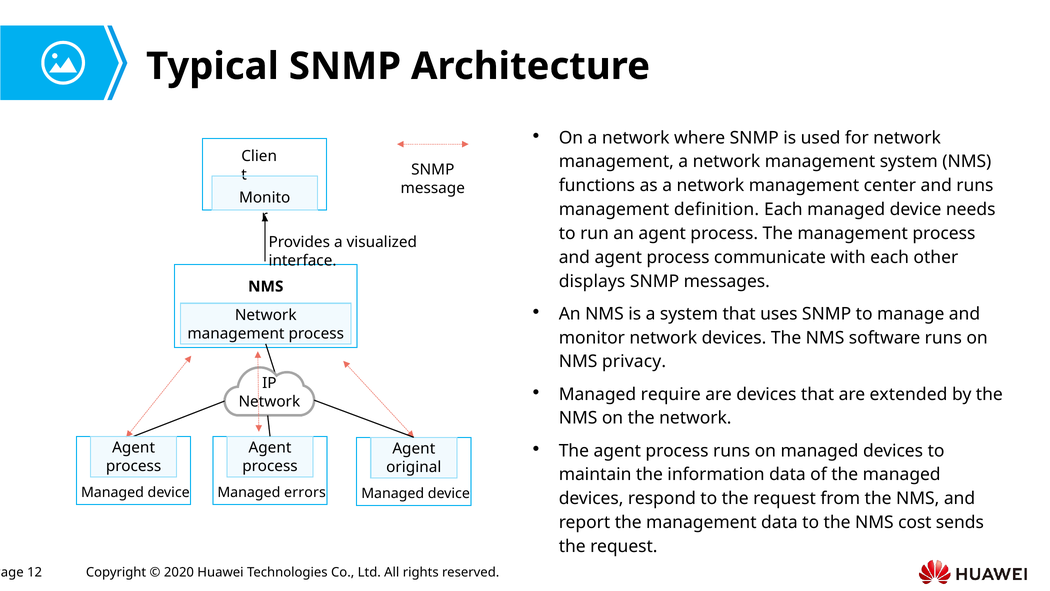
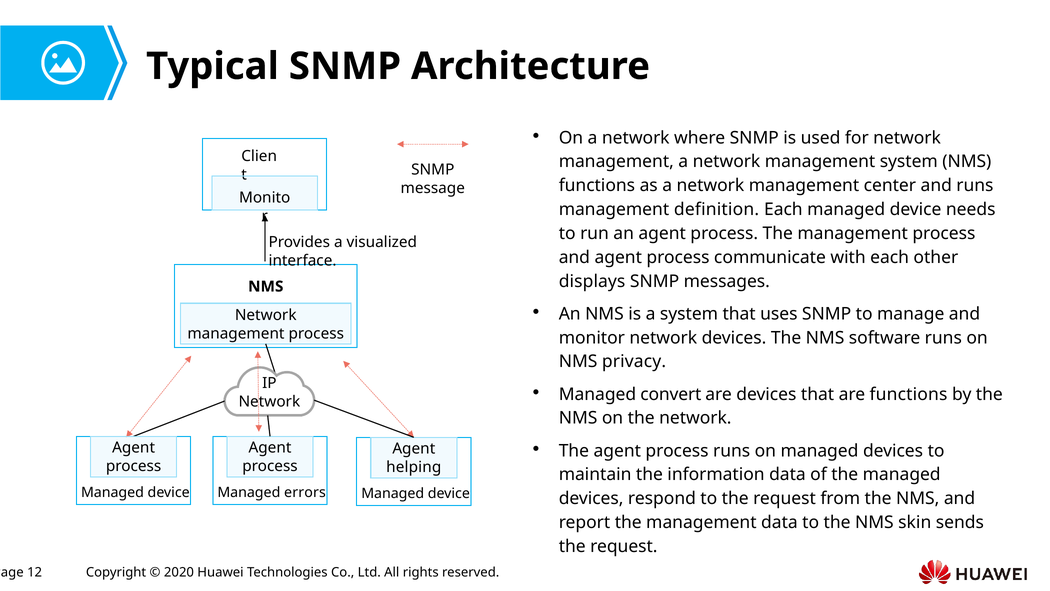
require: require -> convert
are extended: extended -> functions
original: original -> helping
cost: cost -> skin
